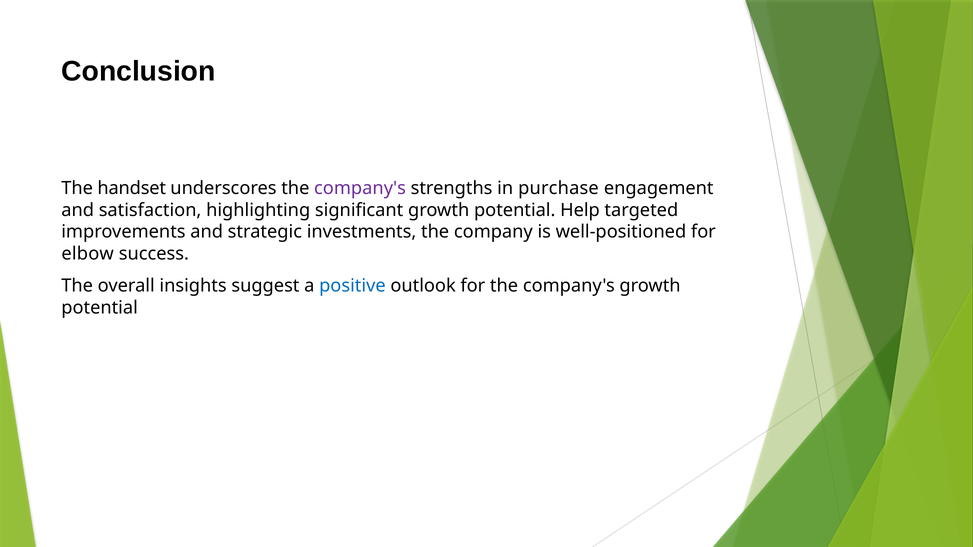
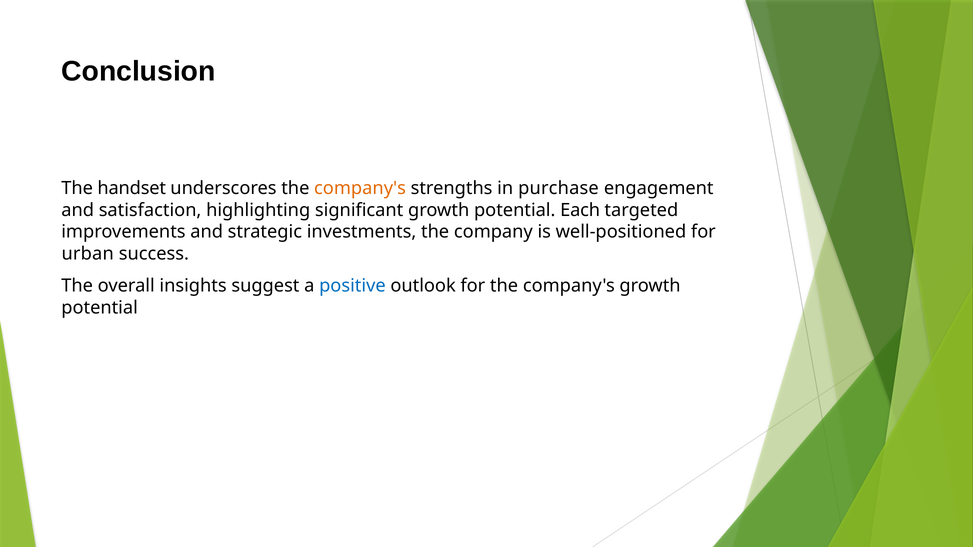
company's at (360, 188) colour: purple -> orange
Help: Help -> Each
elbow: elbow -> urban
